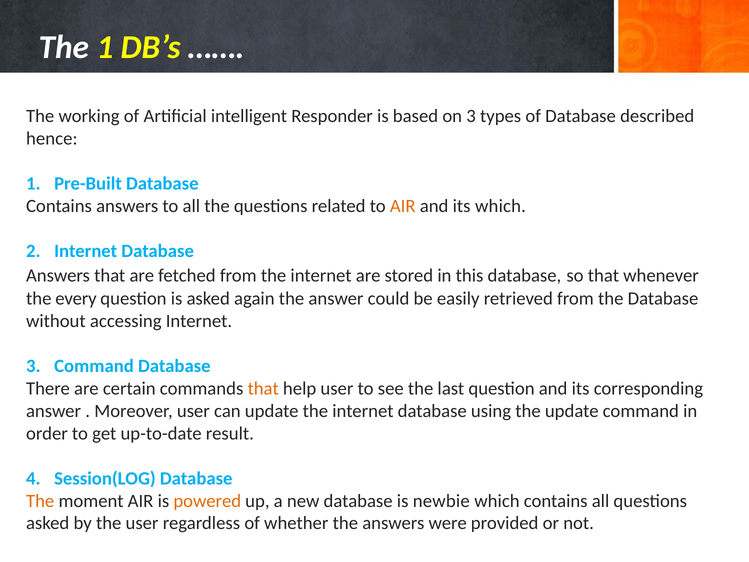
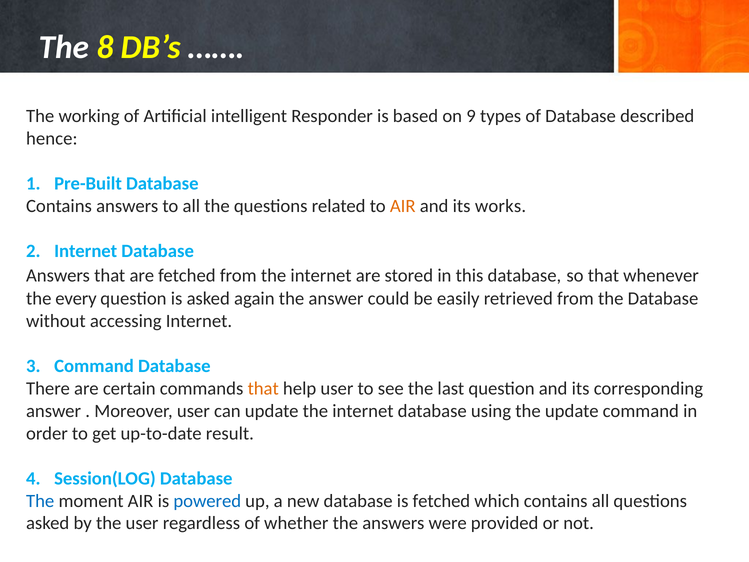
The 1: 1 -> 8
on 3: 3 -> 9
its which: which -> works
The at (40, 501) colour: orange -> blue
powered colour: orange -> blue
is newbie: newbie -> fetched
